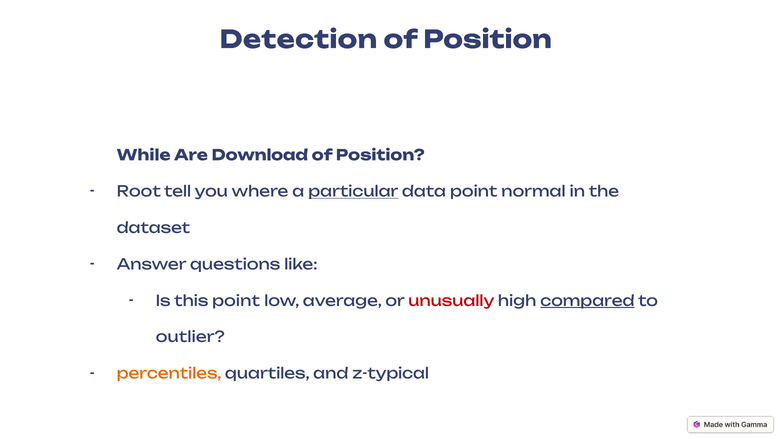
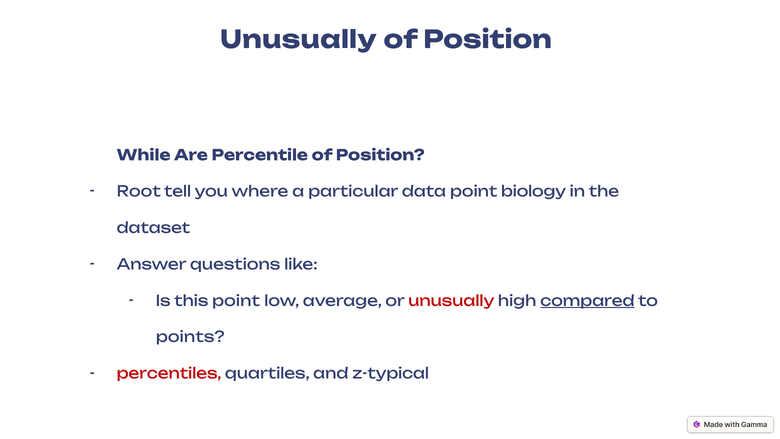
Detection at (298, 40): Detection -> Unusually
Download: Download -> Percentile
particular underline: present -> none
normal: normal -> biology
outlier: outlier -> points
percentiles colour: orange -> red
